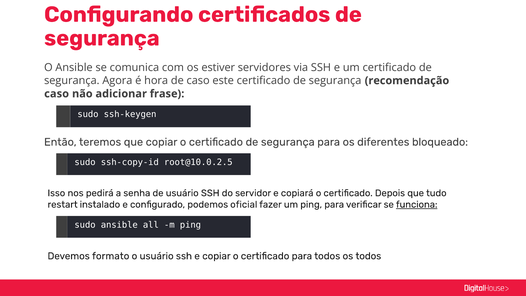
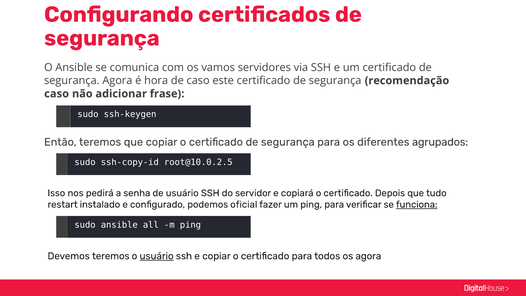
estiver: estiver -> vamos
bloqueado: bloqueado -> agrupados
Devemos formato: formato -> teremos
usuário at (157, 256) underline: none -> present
os todos: todos -> agora
